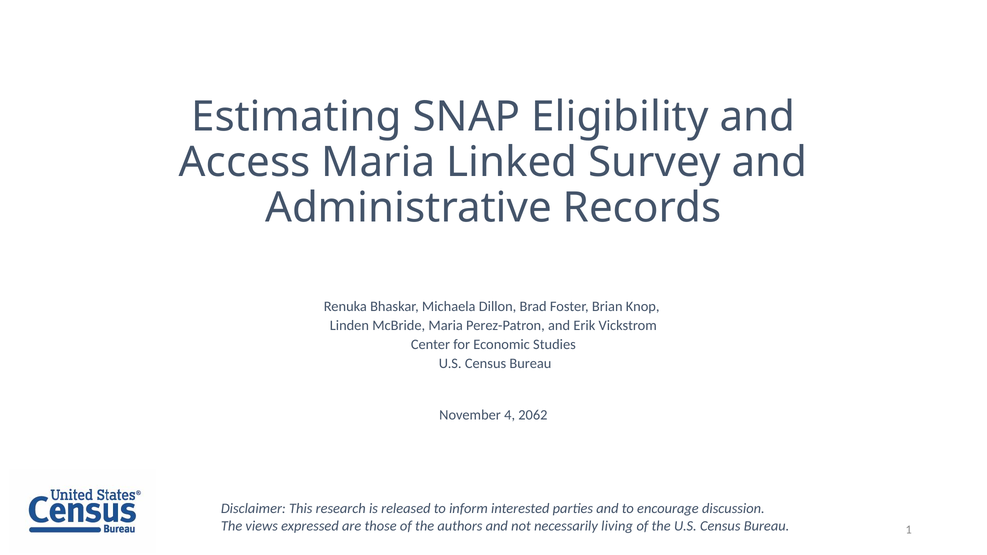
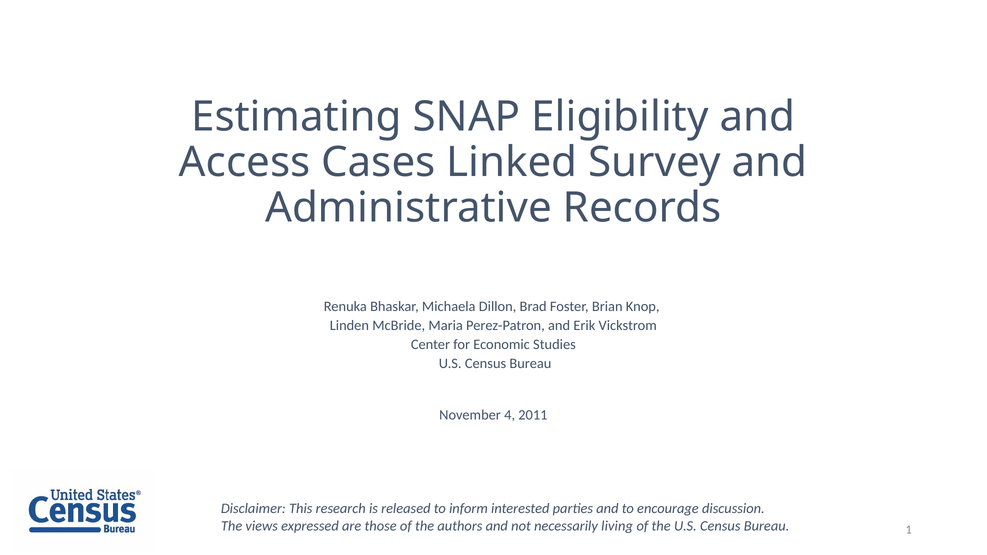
Access Maria: Maria -> Cases
2062: 2062 -> 2011
